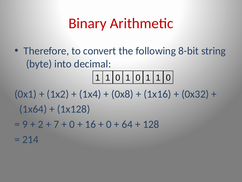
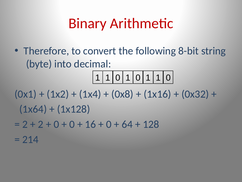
9 at (25, 124): 9 -> 2
7 at (56, 124): 7 -> 0
